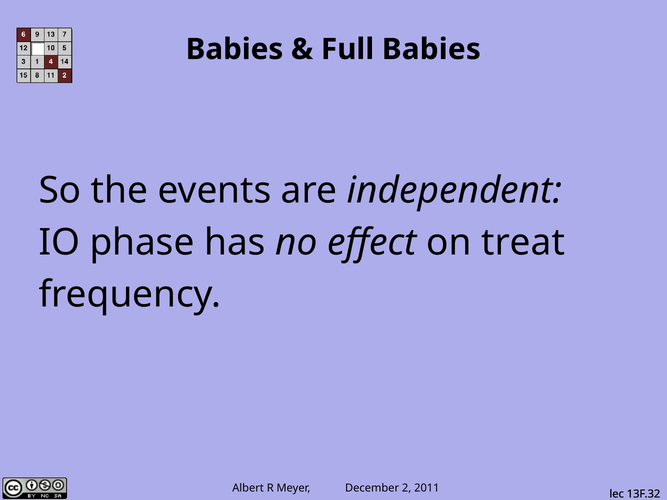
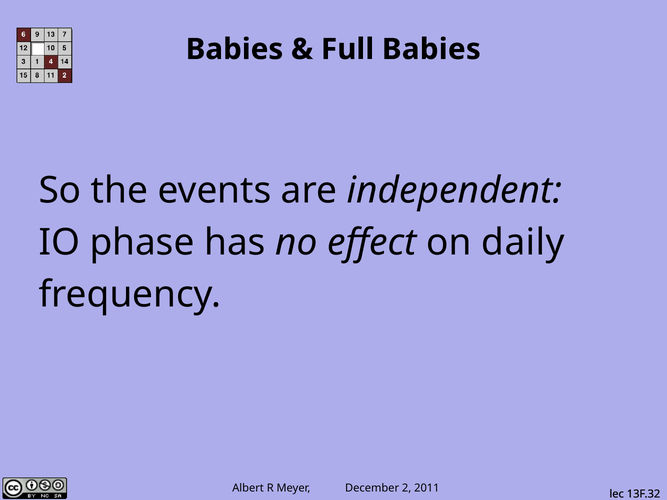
treat: treat -> daily
